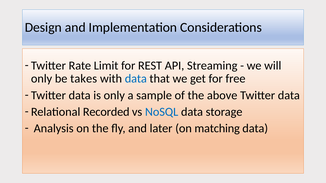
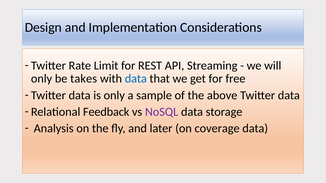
Recorded: Recorded -> Feedback
NoSQL colour: blue -> purple
matching: matching -> coverage
